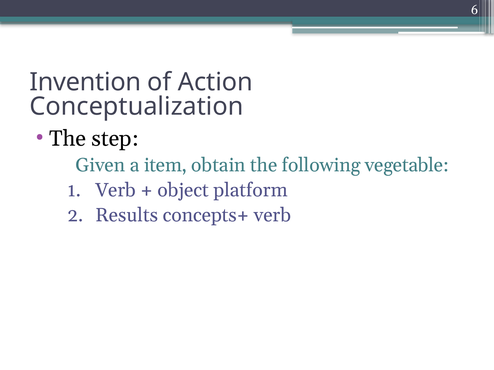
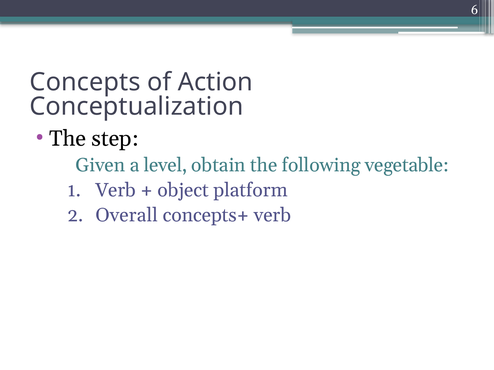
Invention: Invention -> Concepts
item: item -> level
Results: Results -> Overall
